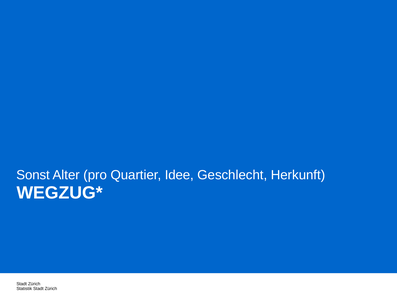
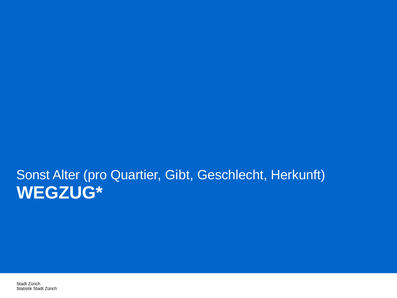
Idee: Idee -> Gibt
